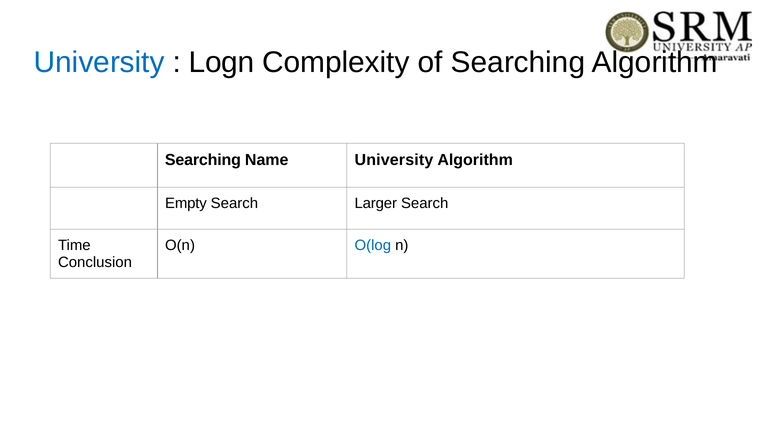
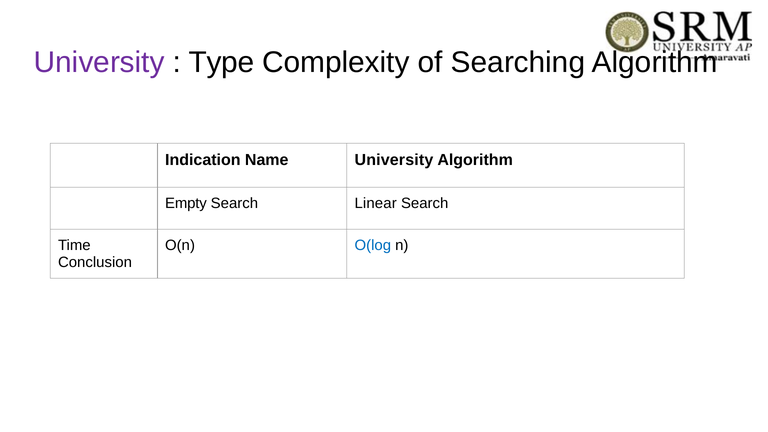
University at (99, 62) colour: blue -> purple
Logn: Logn -> Type
Searching at (203, 160): Searching -> Indication
Larger: Larger -> Linear
